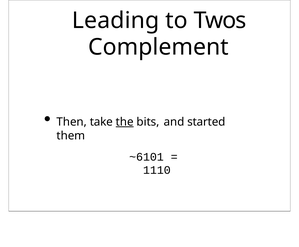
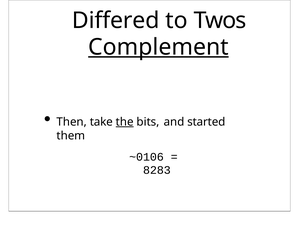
Leading: Leading -> Differed
Complement underline: none -> present
~6101: ~6101 -> ~0106
1110: 1110 -> 8283
